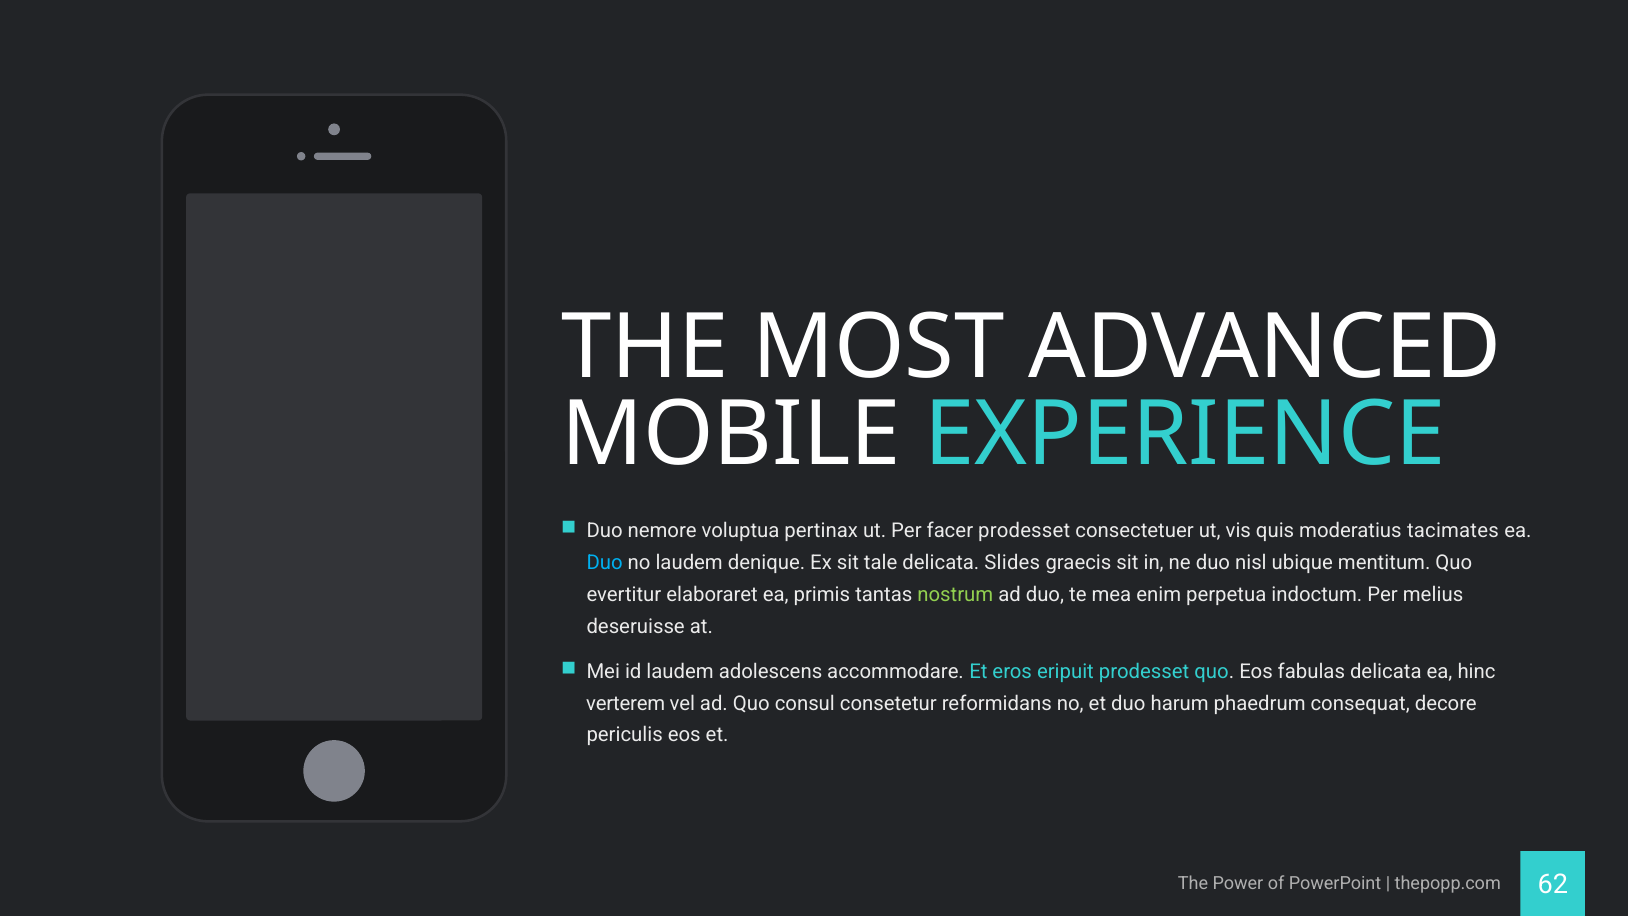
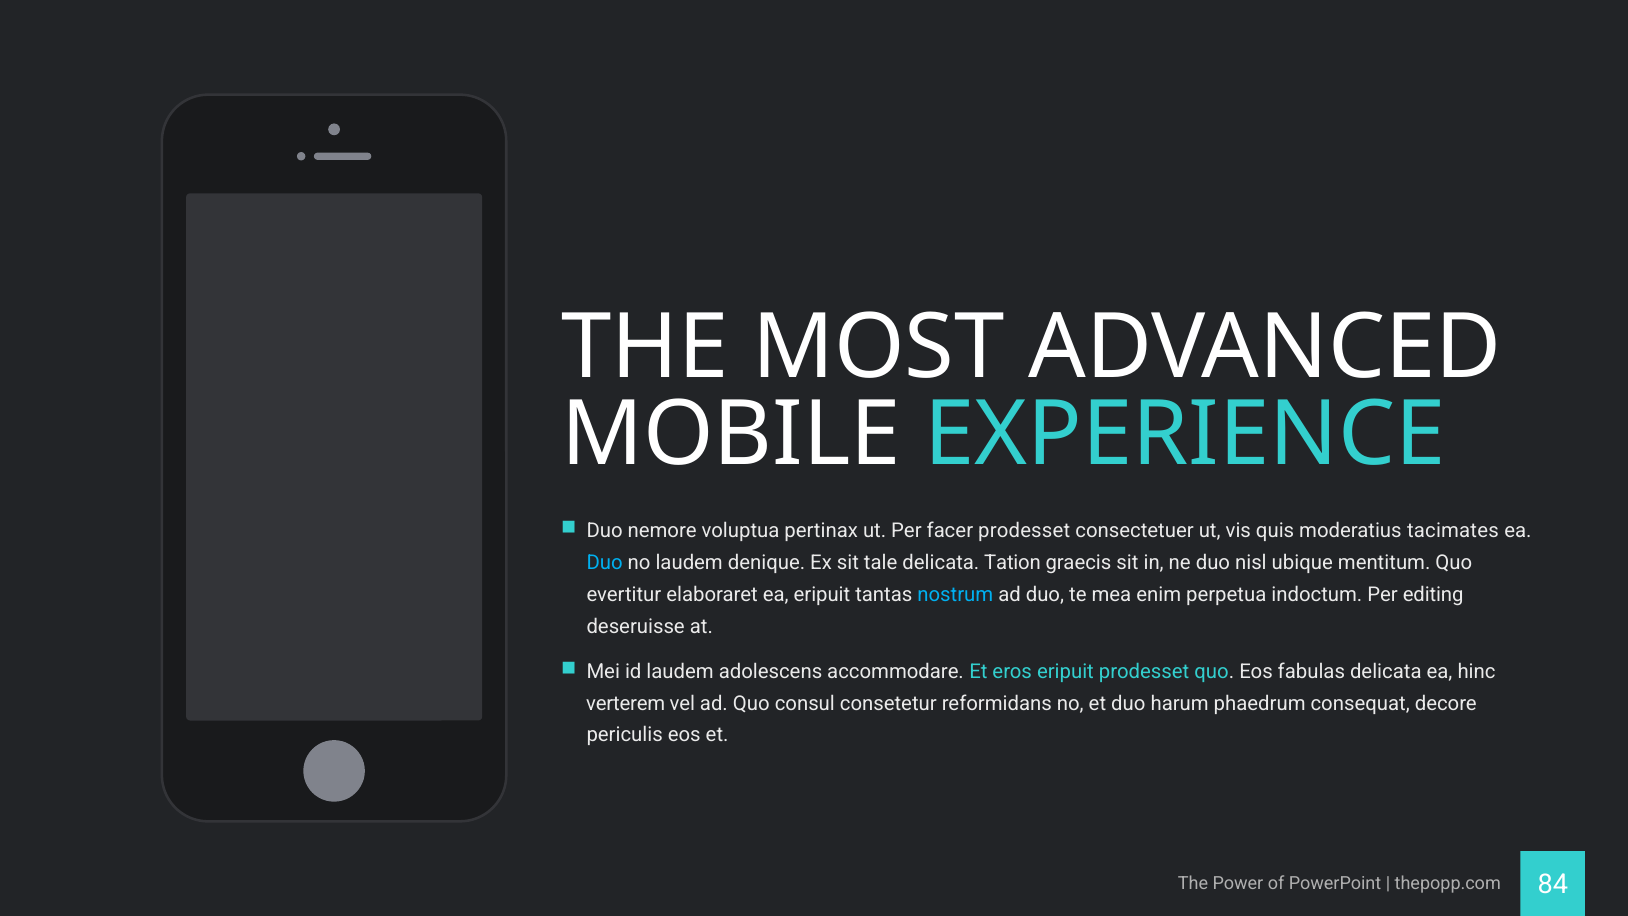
Slides: Slides -> Tation
ea primis: primis -> eripuit
nostrum colour: light green -> light blue
melius: melius -> editing
62: 62 -> 84
